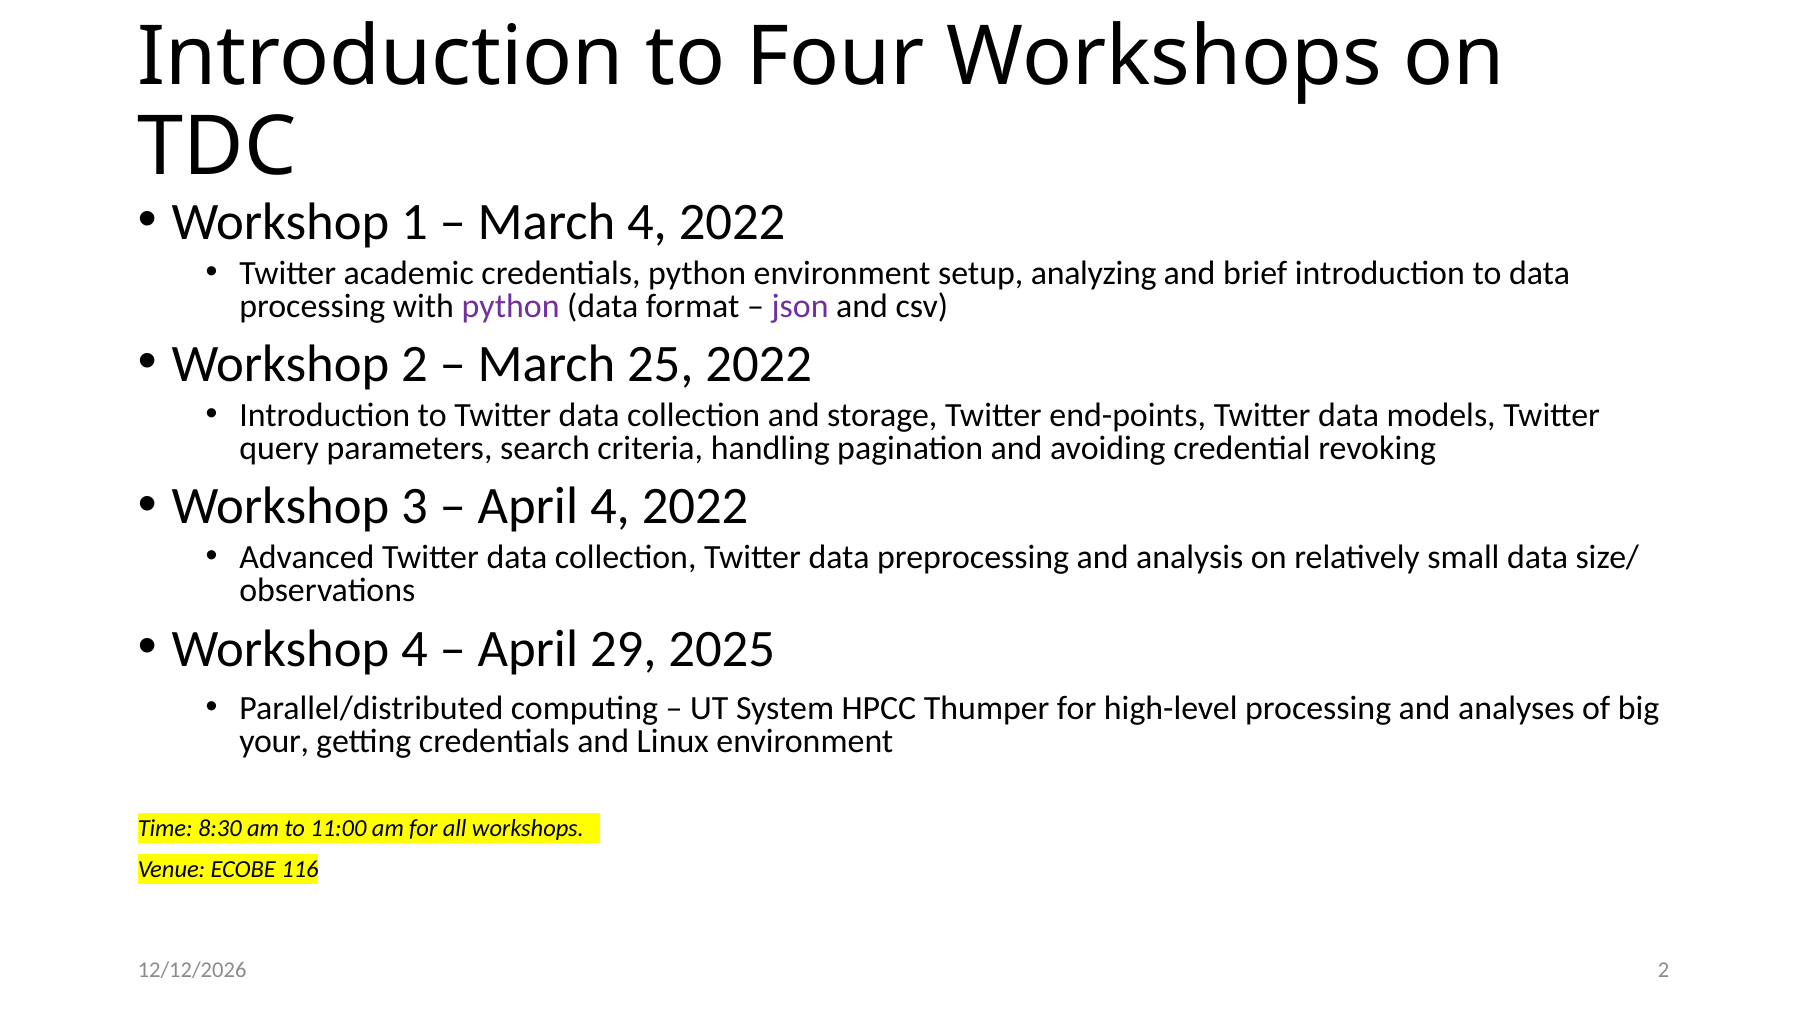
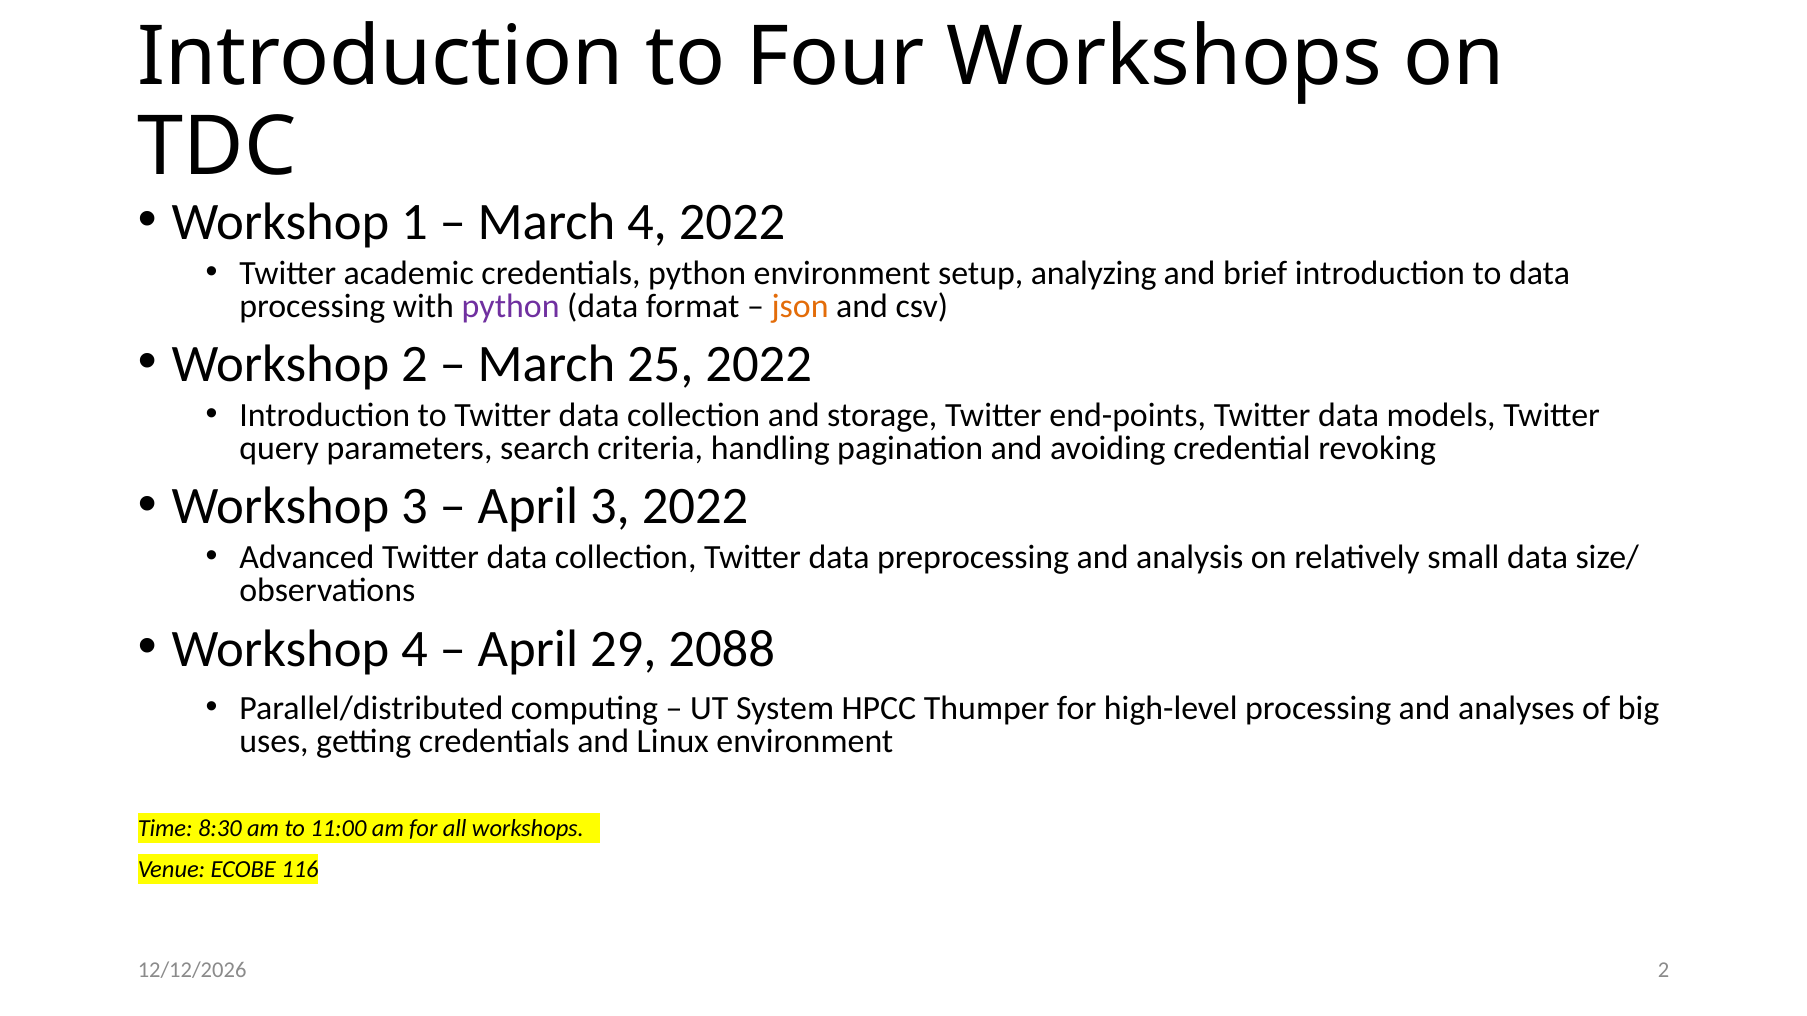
json colour: purple -> orange
April 4: 4 -> 3
2025: 2025 -> 2088
your: your -> uses
